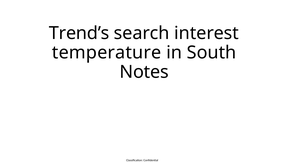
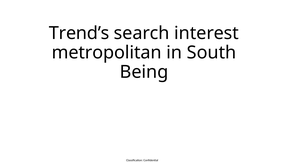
temperature: temperature -> metropolitan
Notes: Notes -> Being
